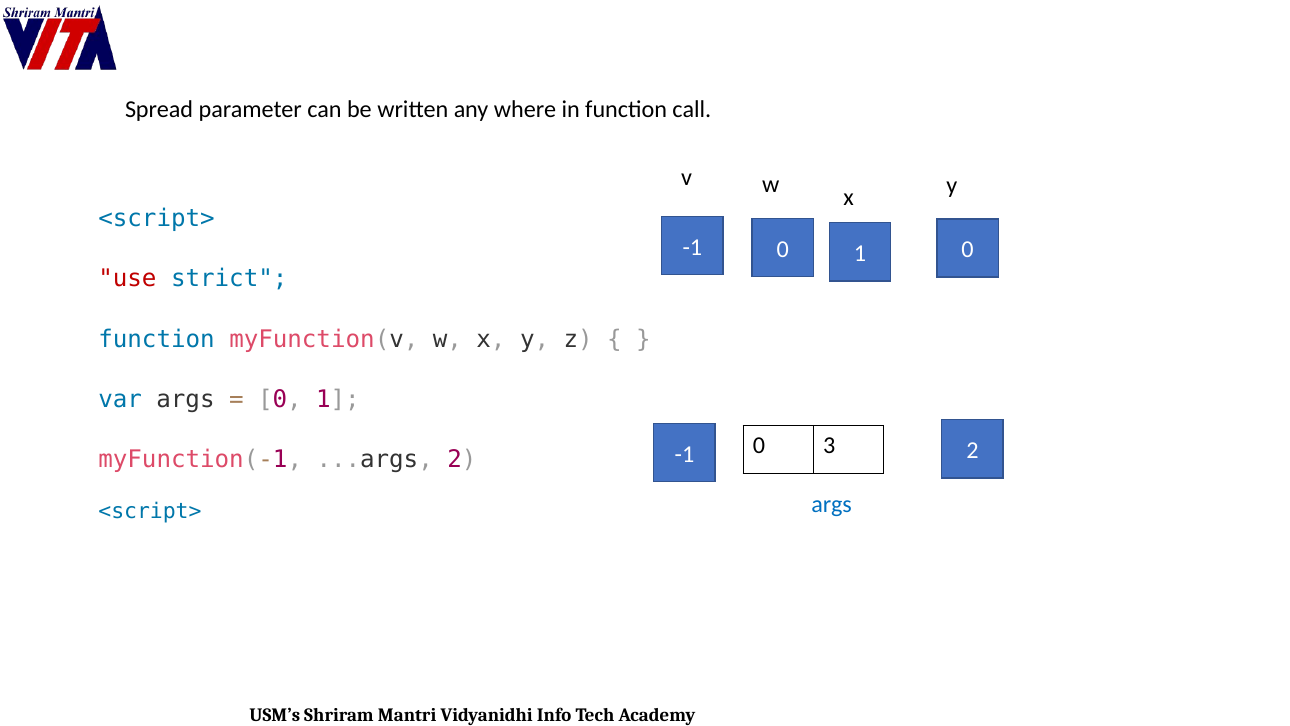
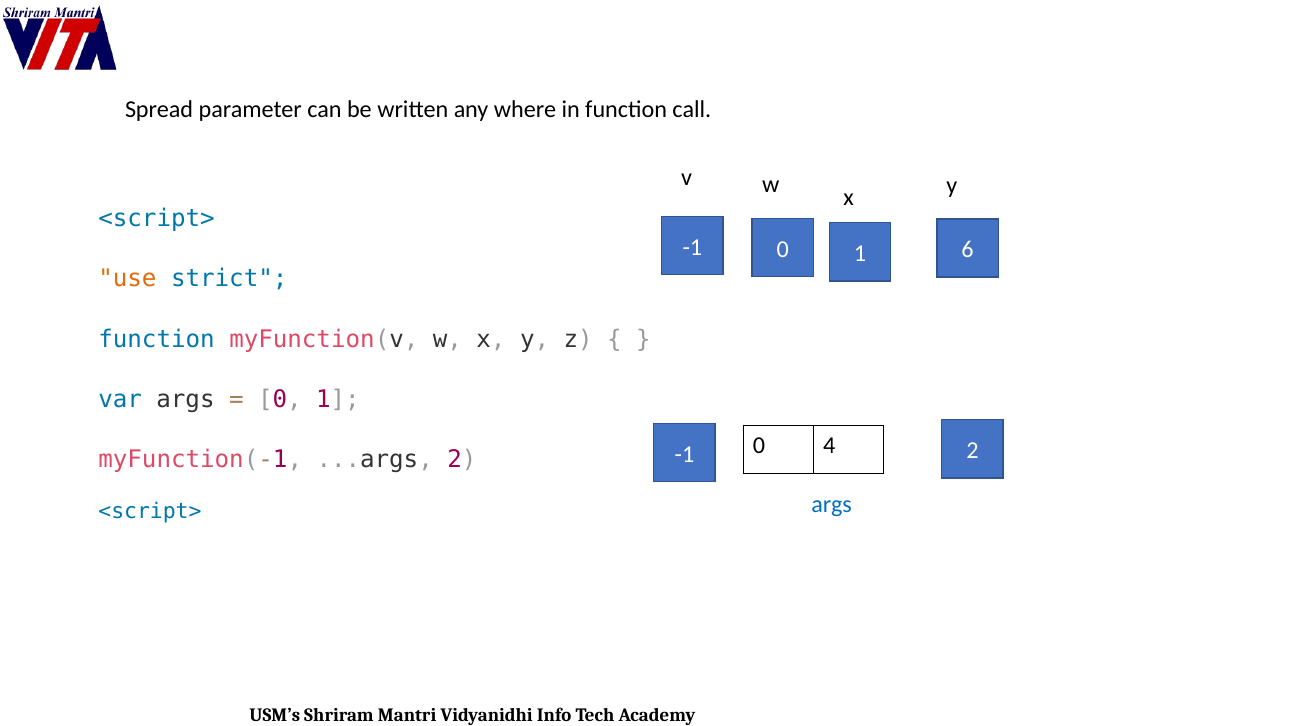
0 at (968, 250): 0 -> 6
use colour: red -> orange
3: 3 -> 4
